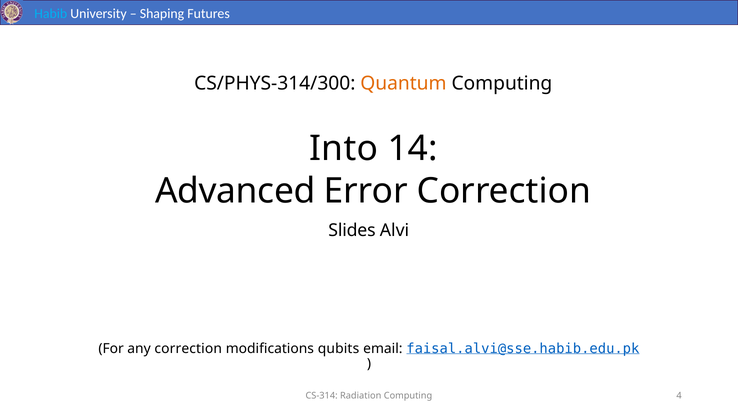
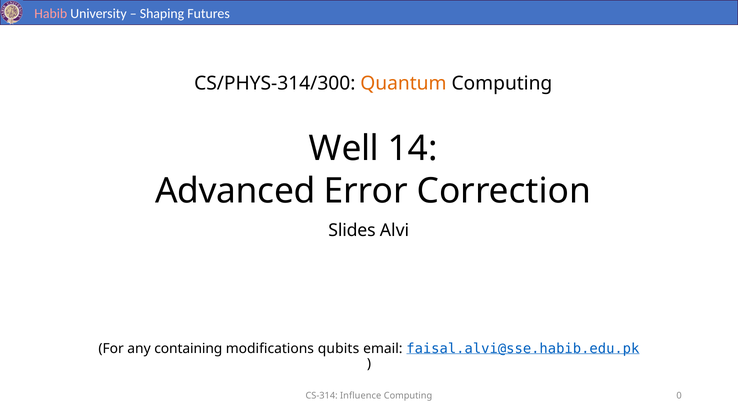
Habib colour: light blue -> pink
Into: Into -> Well
any correction: correction -> containing
Radiation: Radiation -> Influence
4: 4 -> 0
